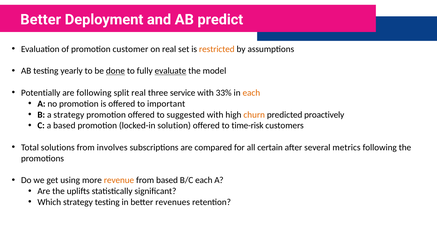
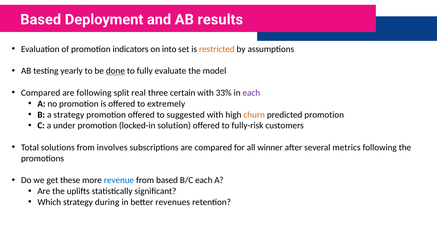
Better at (41, 20): Better -> Based
predict: predict -> results
customer: customer -> indicators
on real: real -> into
evaluate underline: present -> none
Potentially at (41, 93): Potentially -> Compared
service: service -> certain
each at (251, 93) colour: orange -> purple
important: important -> extremely
predicted proactively: proactively -> promotion
a based: based -> under
time-risk: time-risk -> fully-risk
certain: certain -> winner
using: using -> these
revenue colour: orange -> blue
strategy testing: testing -> during
